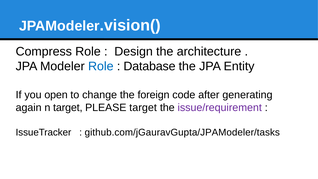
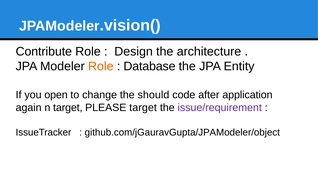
Compress: Compress -> Contribute
Role at (101, 66) colour: blue -> orange
foreign: foreign -> should
generating: generating -> application
github.com/jGauravGupta/JPAModeler/tasks: github.com/jGauravGupta/JPAModeler/tasks -> github.com/jGauravGupta/JPAModeler/object
